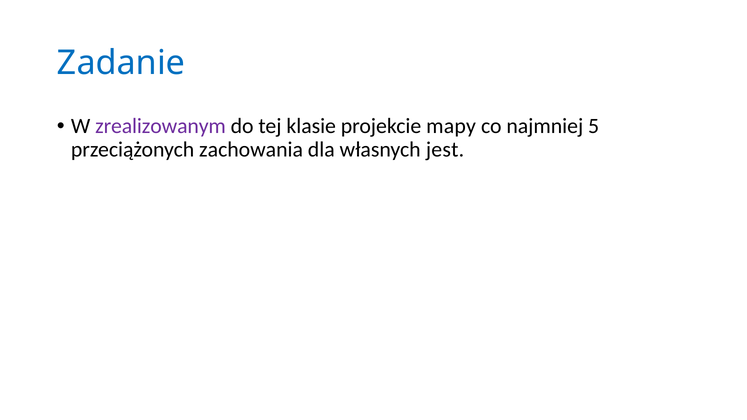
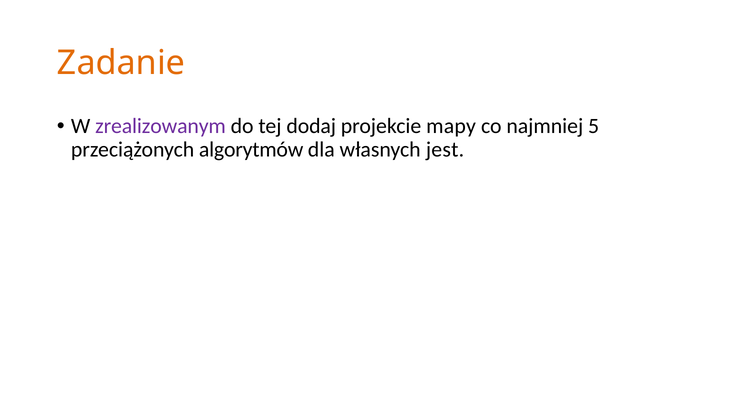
Zadanie colour: blue -> orange
klasie: klasie -> dodaj
zachowania: zachowania -> algorytmów
